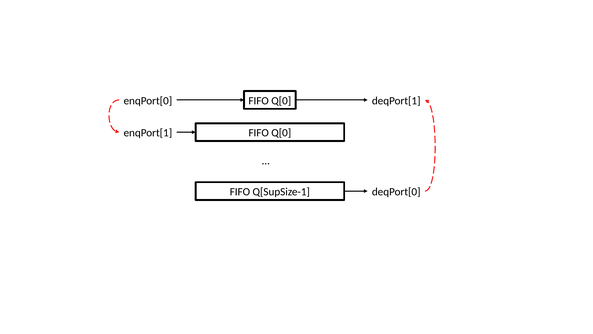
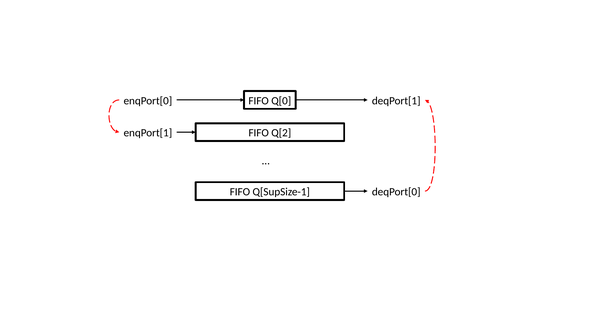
Q[0 at (281, 133): Q[0 -> Q[2
